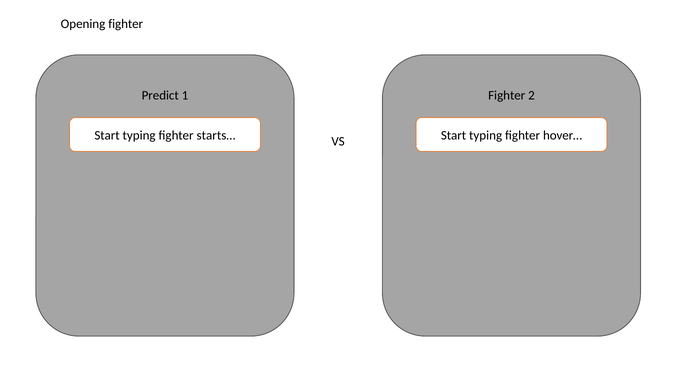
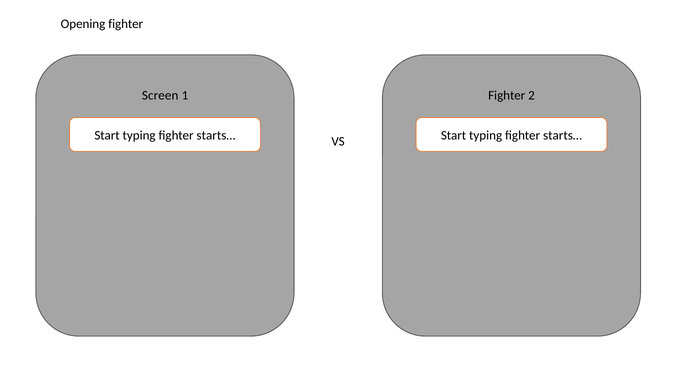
Predict: Predict -> Screen
hover… at (563, 135): hover… -> starts…
